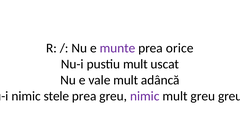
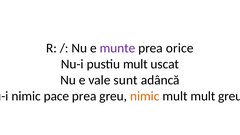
vale mult: mult -> sunt
stele: stele -> pace
nimic at (145, 96) colour: purple -> orange
mult greu: greu -> mult
